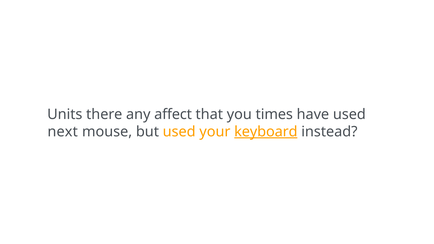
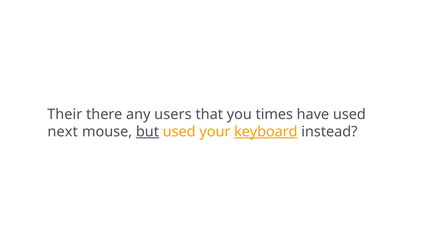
Units: Units -> Their
affect: affect -> users
but underline: none -> present
